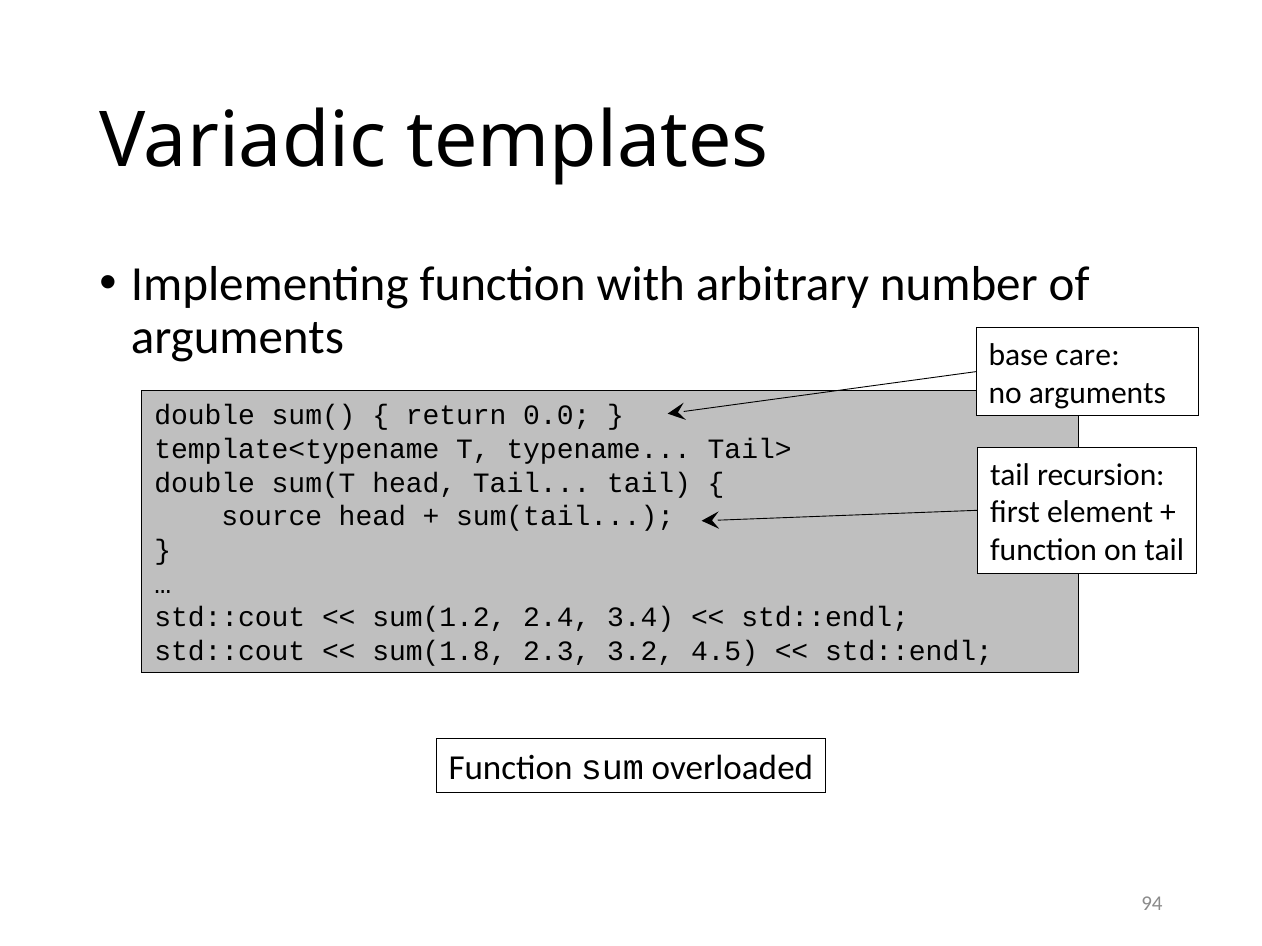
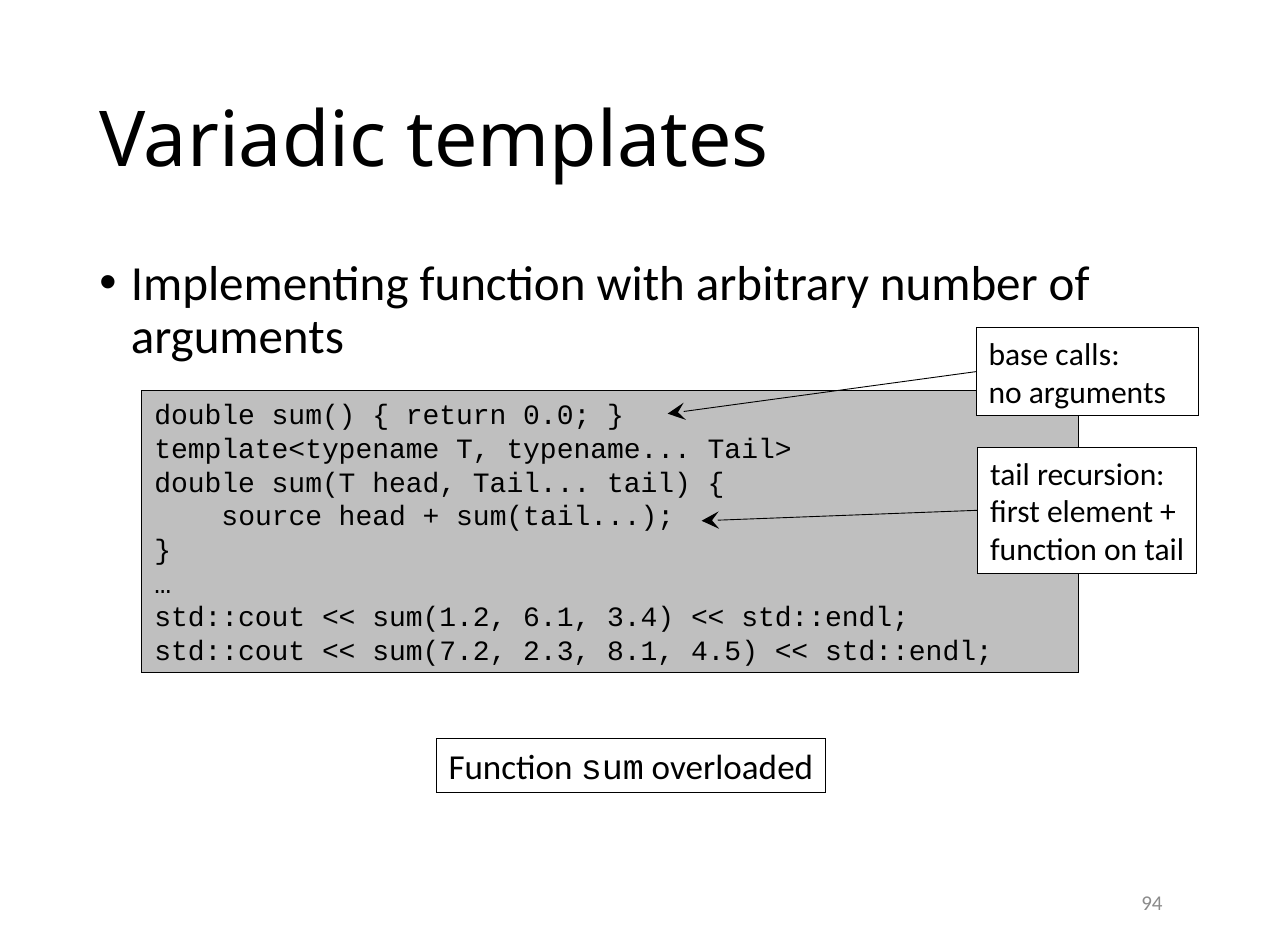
care: care -> calls
2.4: 2.4 -> 6.1
sum(1.8: sum(1.8 -> sum(7.2
3.2: 3.2 -> 8.1
